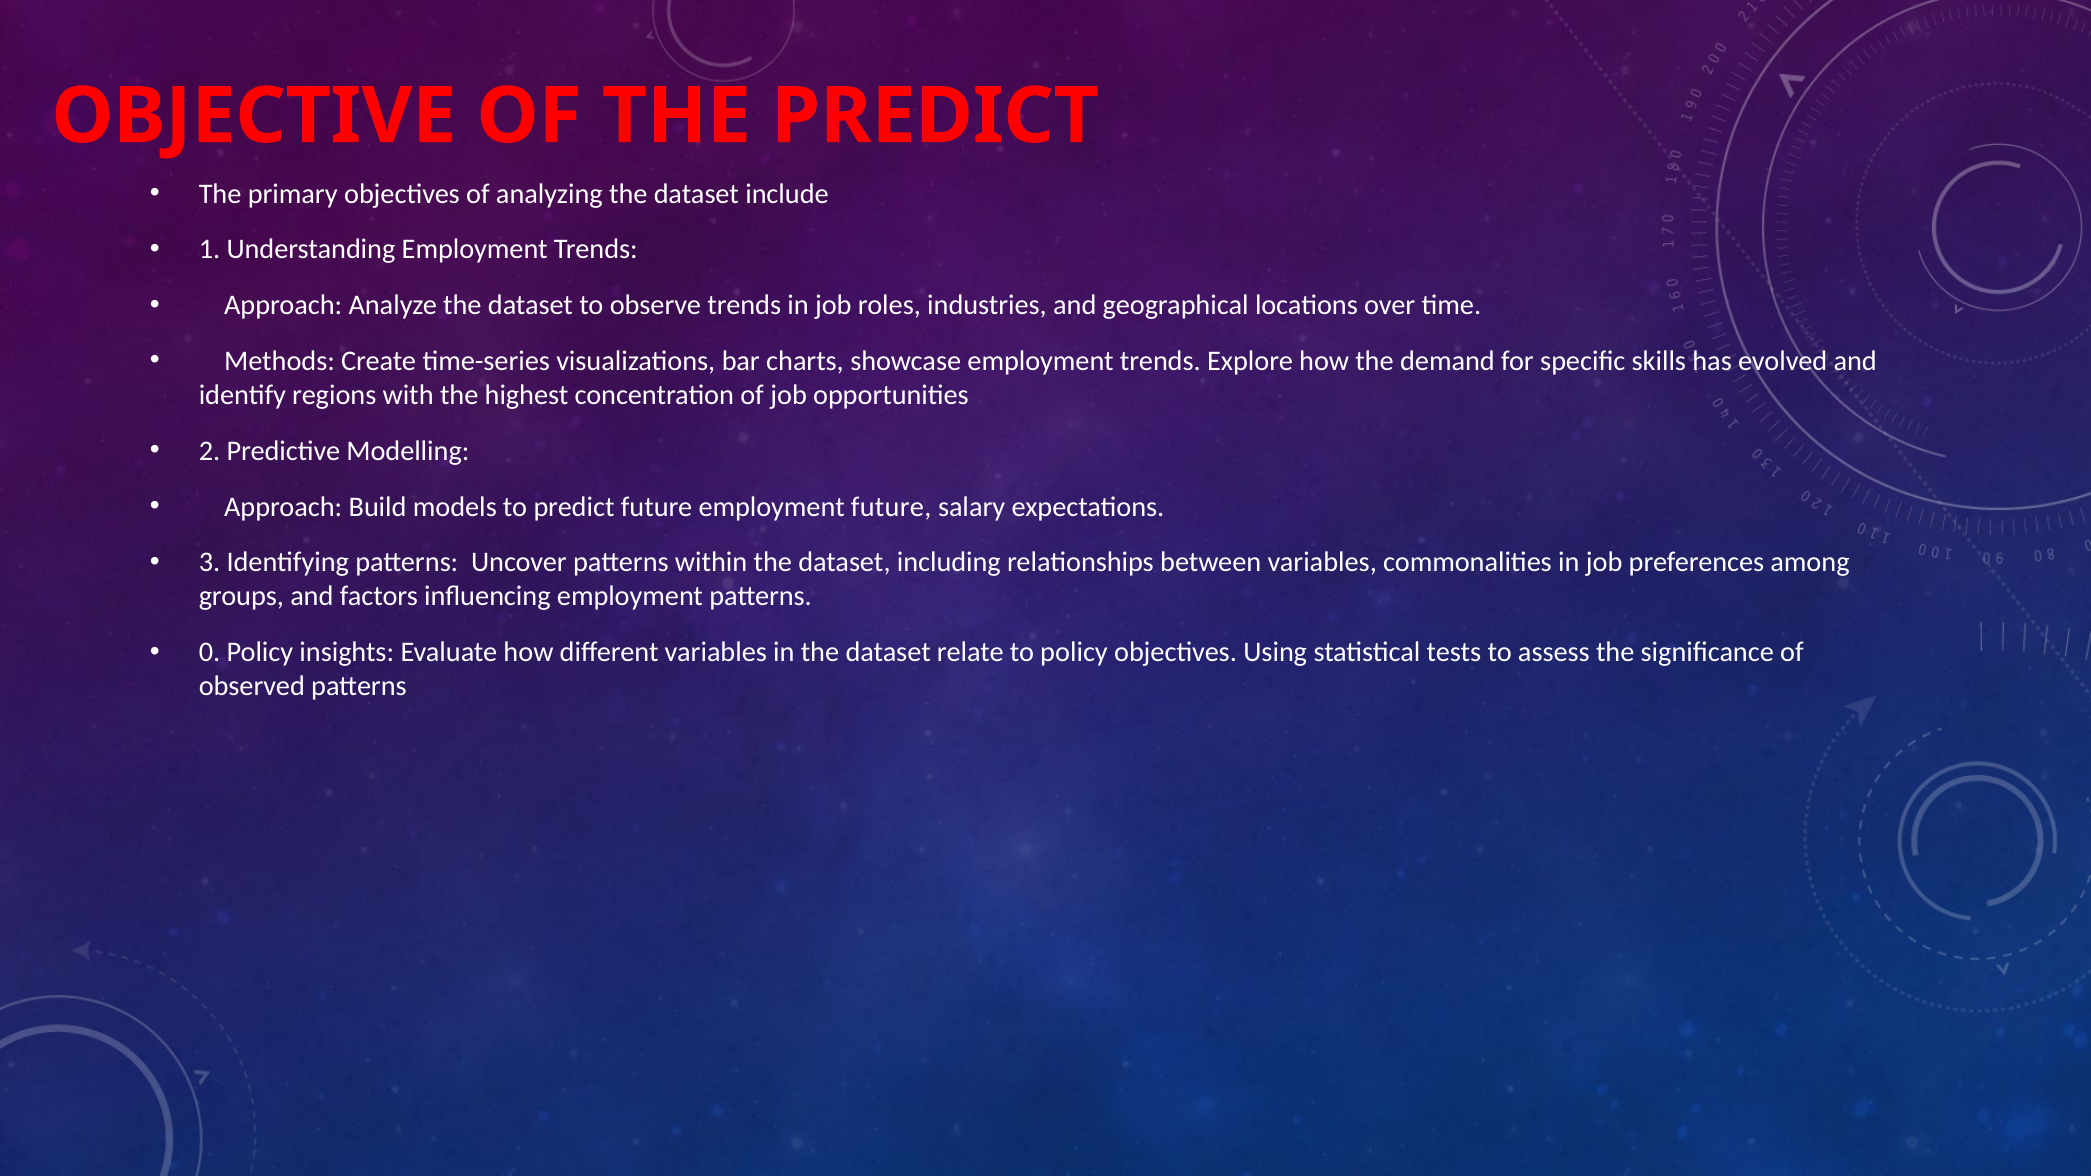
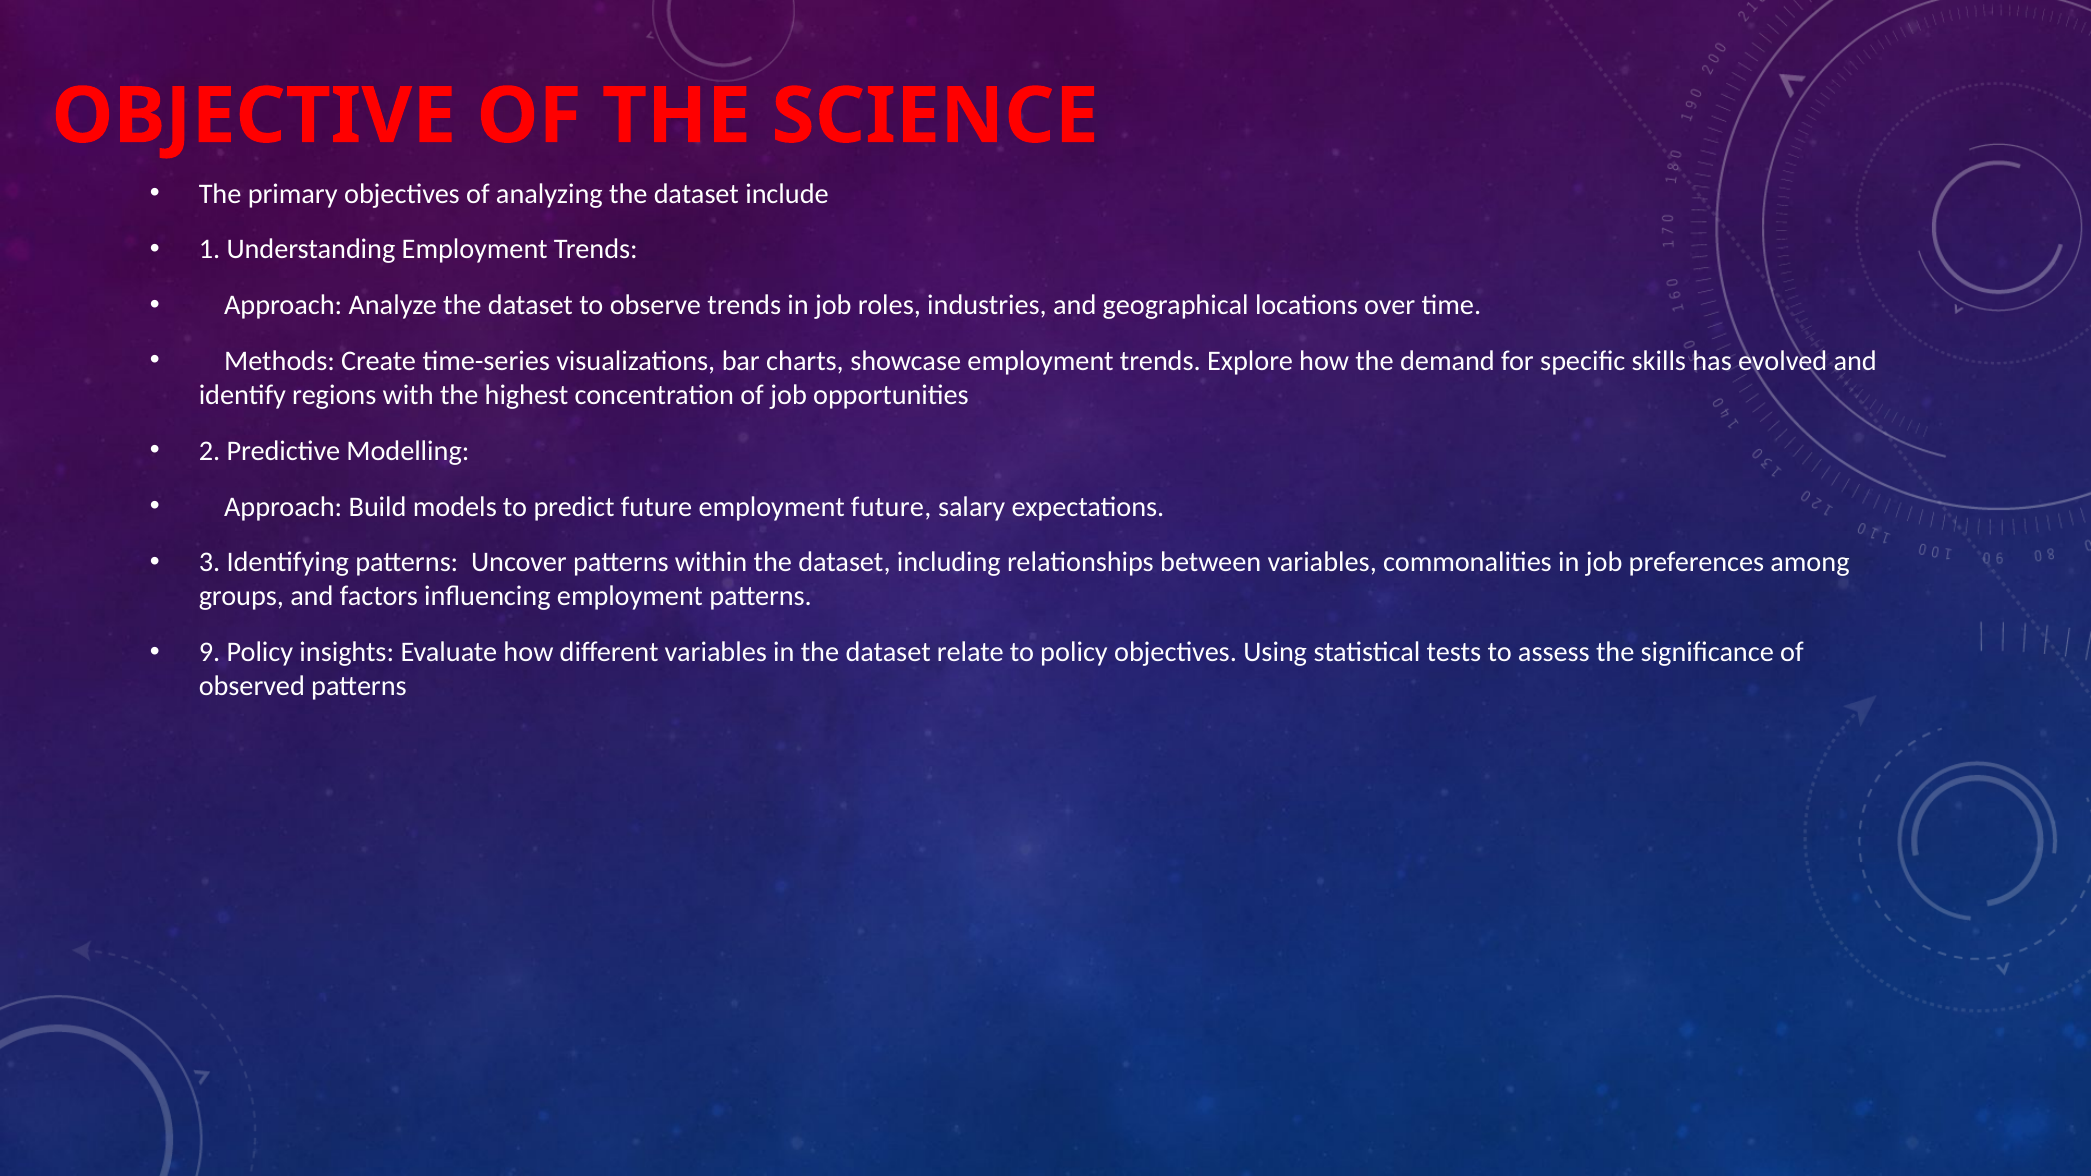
THE PREDICT: PREDICT -> SCIENCE
0: 0 -> 9
